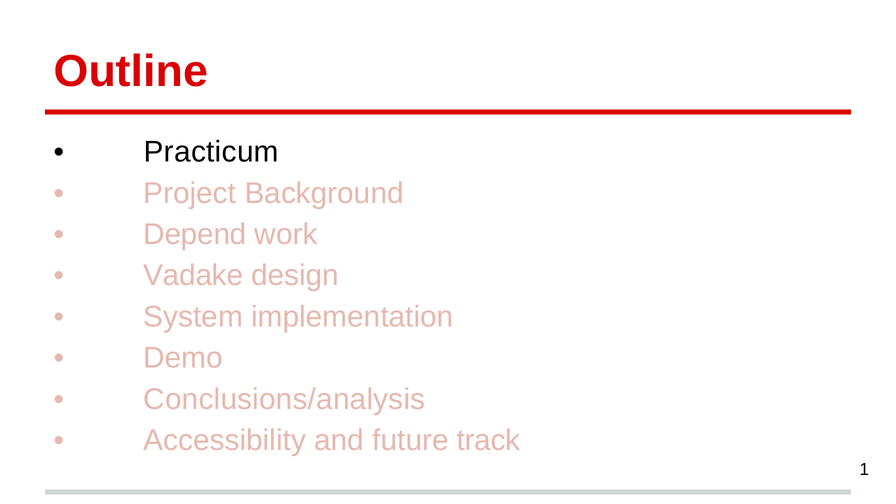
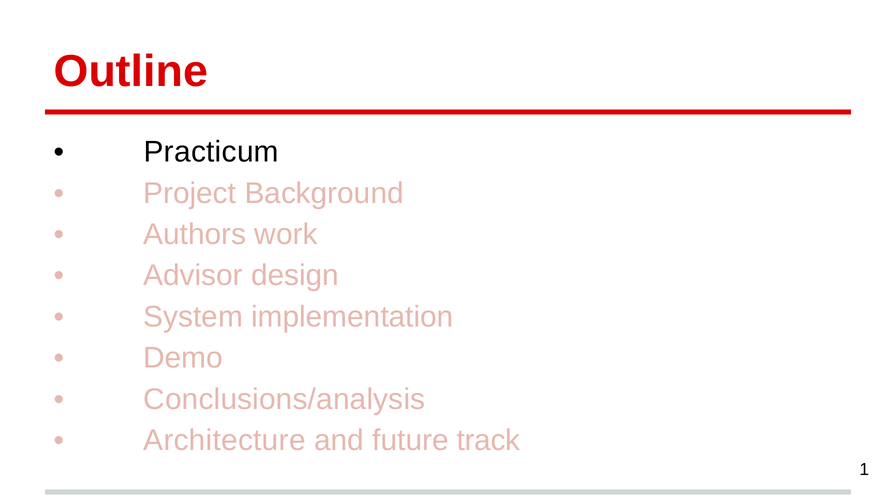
Depend: Depend -> Authors
Vadake: Vadake -> Advisor
Accessibility: Accessibility -> Architecture
